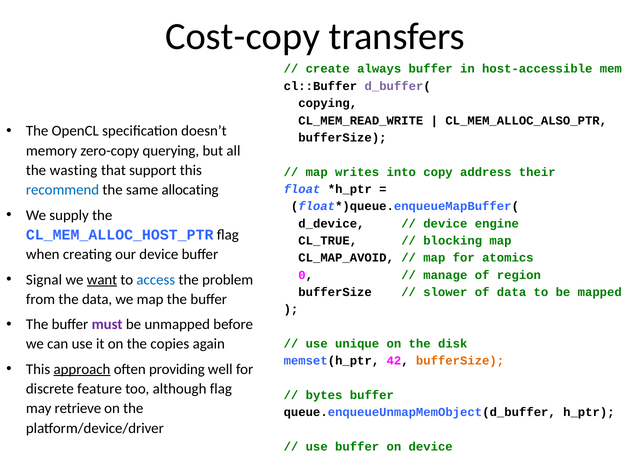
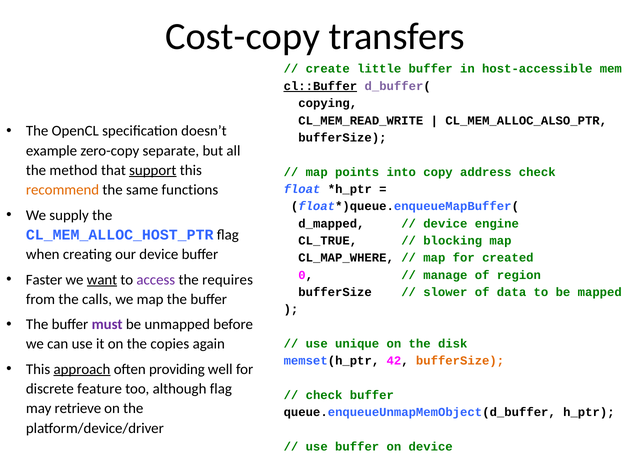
always: always -> little
cl::Buffer underline: none -> present
memory: memory -> example
querying: querying -> separate
wasting: wasting -> method
support underline: none -> present
writes: writes -> points
address their: their -> check
recommend colour: blue -> orange
allocating: allocating -> functions
d_device: d_device -> d_mapped
CL_MAP_AVOID: CL_MAP_AVOID -> CL_MAP_WHERE
atomics: atomics -> created
Signal: Signal -> Faster
access colour: blue -> purple
problem: problem -> requires
the data: data -> calls
bytes at (324, 395): bytes -> check
